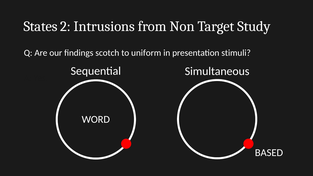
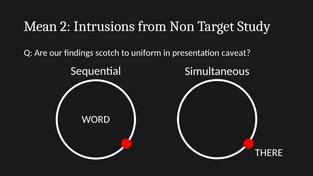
States: States -> Mean
stimuli: stimuli -> caveat
BASED: BASED -> THERE
